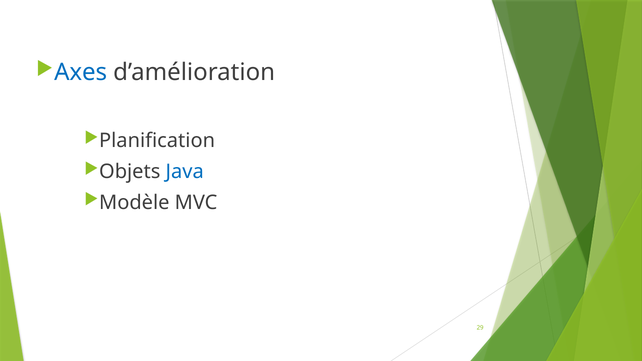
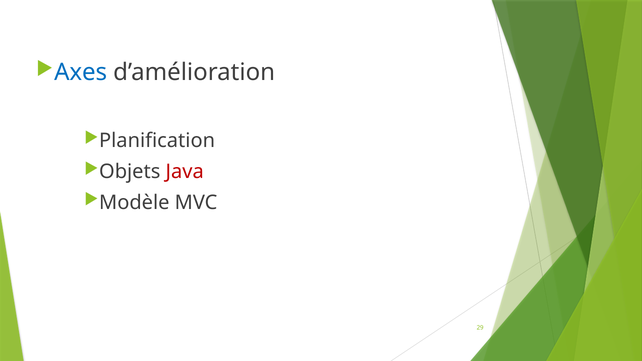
Java colour: blue -> red
